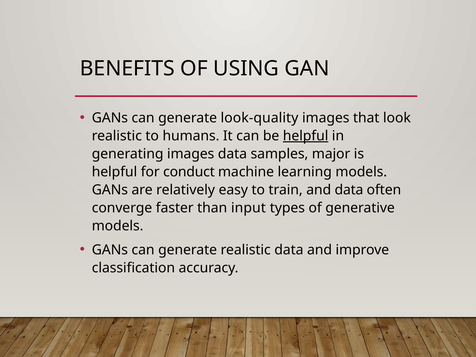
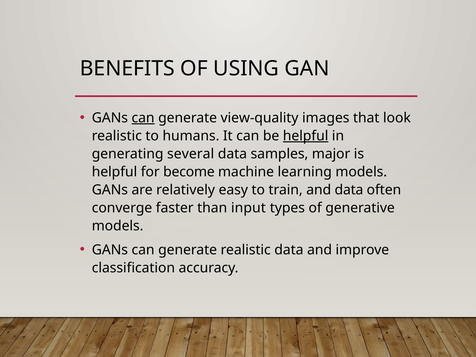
can at (143, 118) underline: none -> present
look-quality: look-quality -> view-quality
generating images: images -> several
conduct: conduct -> become
